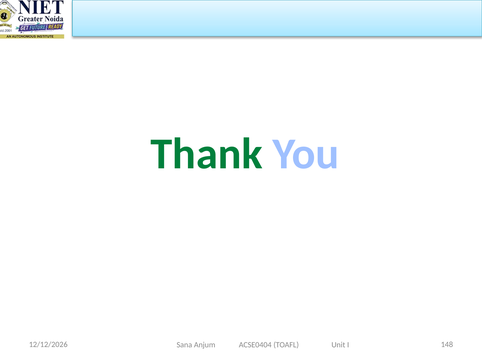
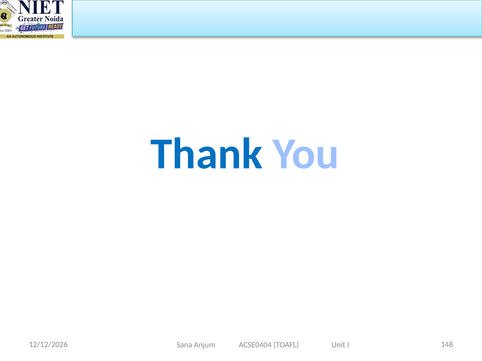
Thank colour: green -> blue
